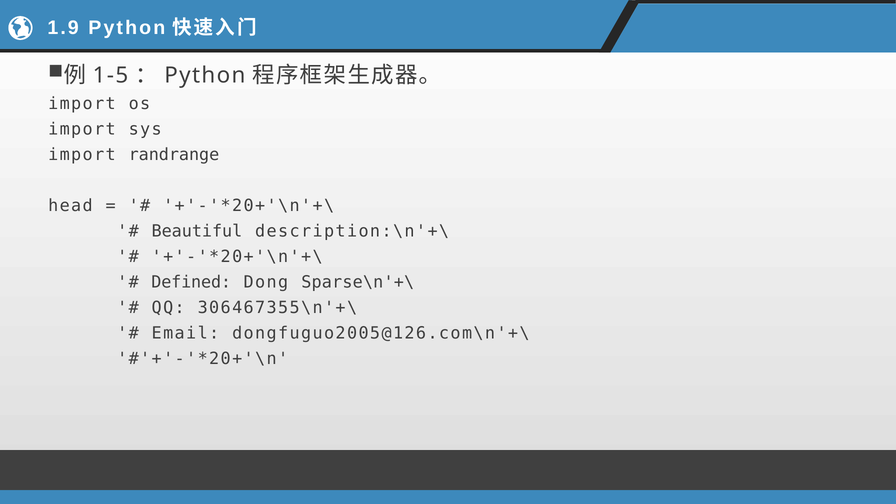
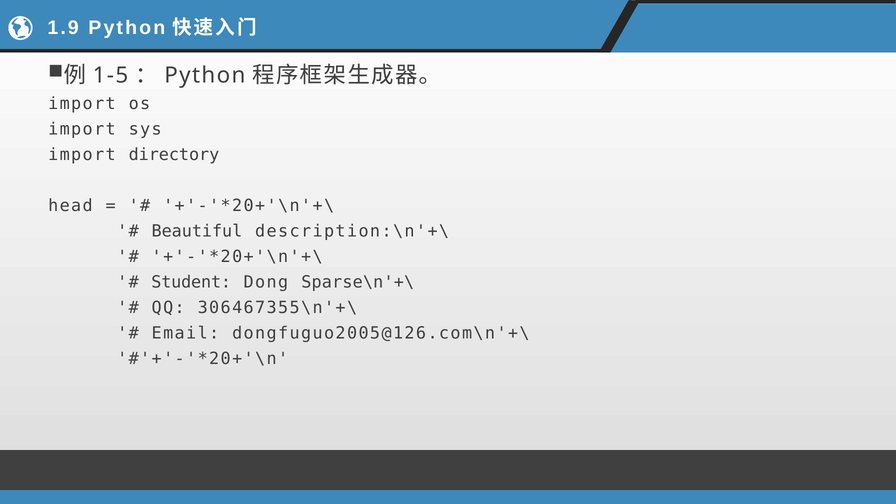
randrange: randrange -> directory
Defined: Defined -> Student
